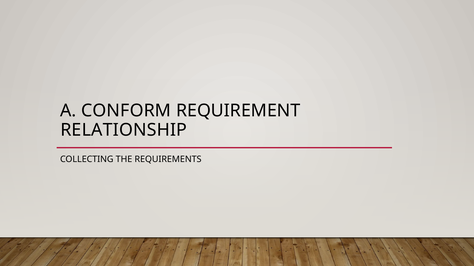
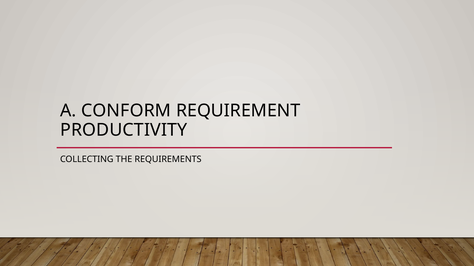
RELATIONSHIP: RELATIONSHIP -> PRODUCTIVITY
